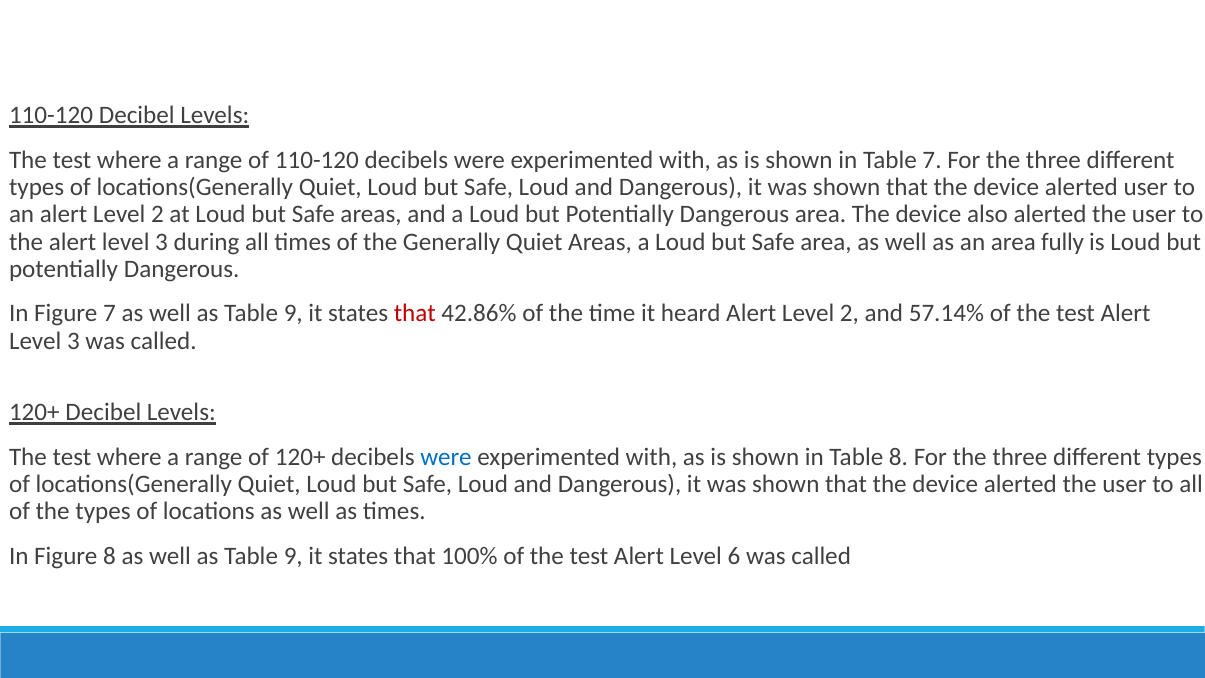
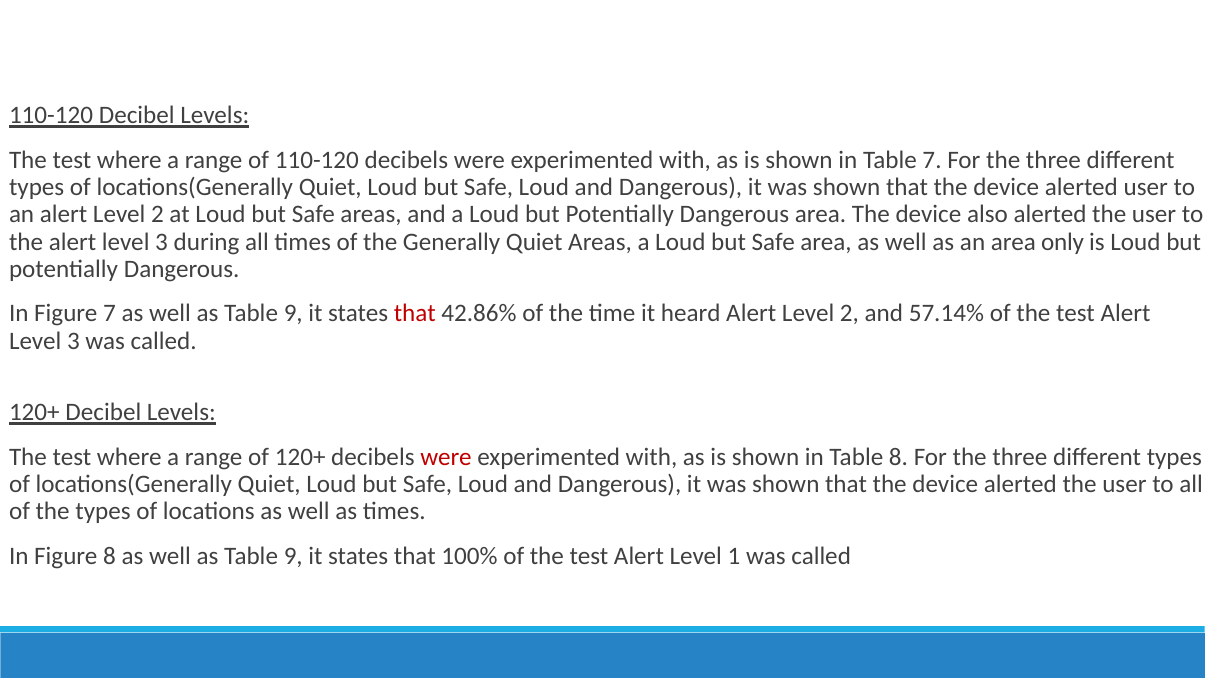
fully: fully -> only
were at (446, 457) colour: blue -> red
6: 6 -> 1
